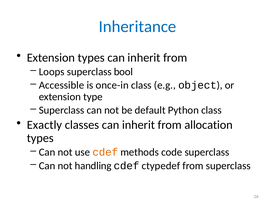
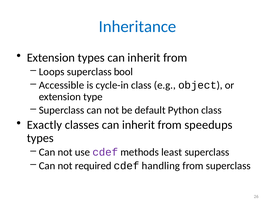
once-in: once-in -> cycle-in
allocation: allocation -> speedups
cdef at (105, 152) colour: orange -> purple
code: code -> least
handling: handling -> required
ctypedef: ctypedef -> handling
